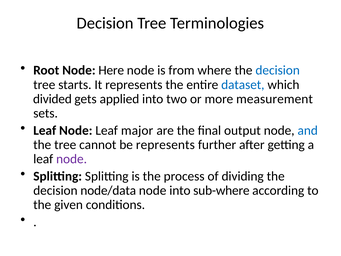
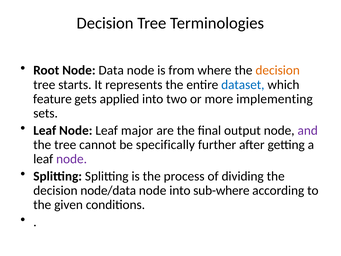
Here: Here -> Data
decision at (278, 70) colour: blue -> orange
divided: divided -> feature
measurement: measurement -> implementing
and colour: blue -> purple
be represents: represents -> specifically
